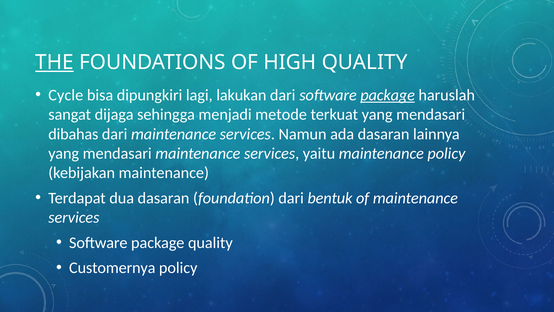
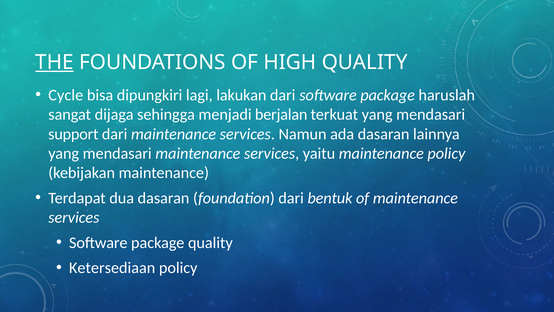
package at (388, 95) underline: present -> none
metode: metode -> berjalan
dibahas: dibahas -> support
Customernya: Customernya -> Ketersediaan
